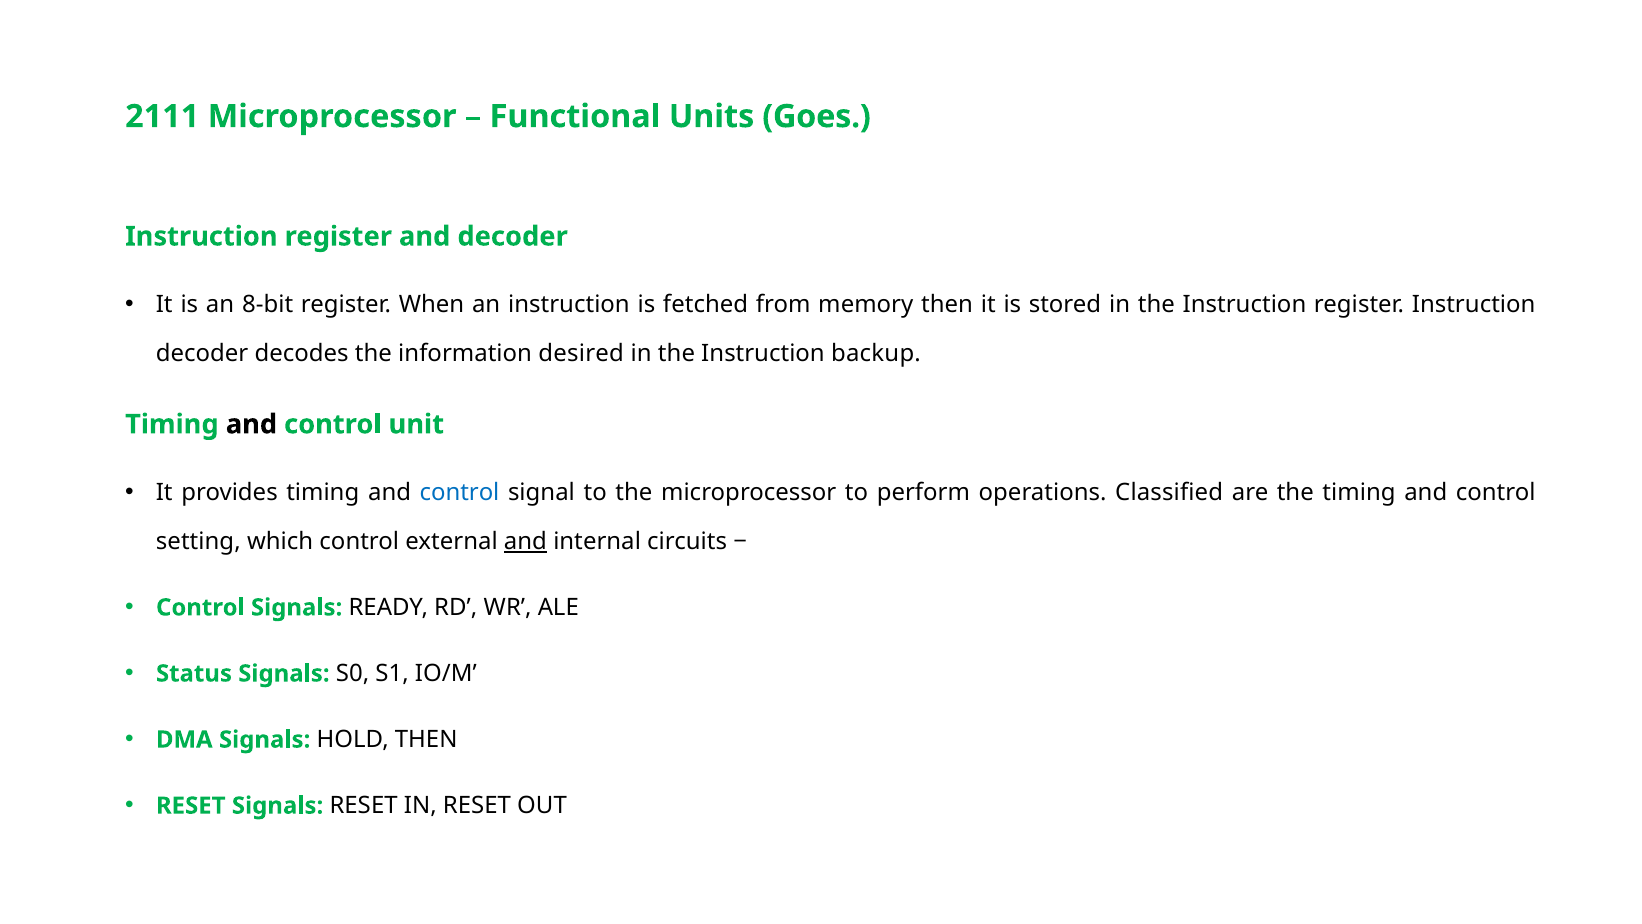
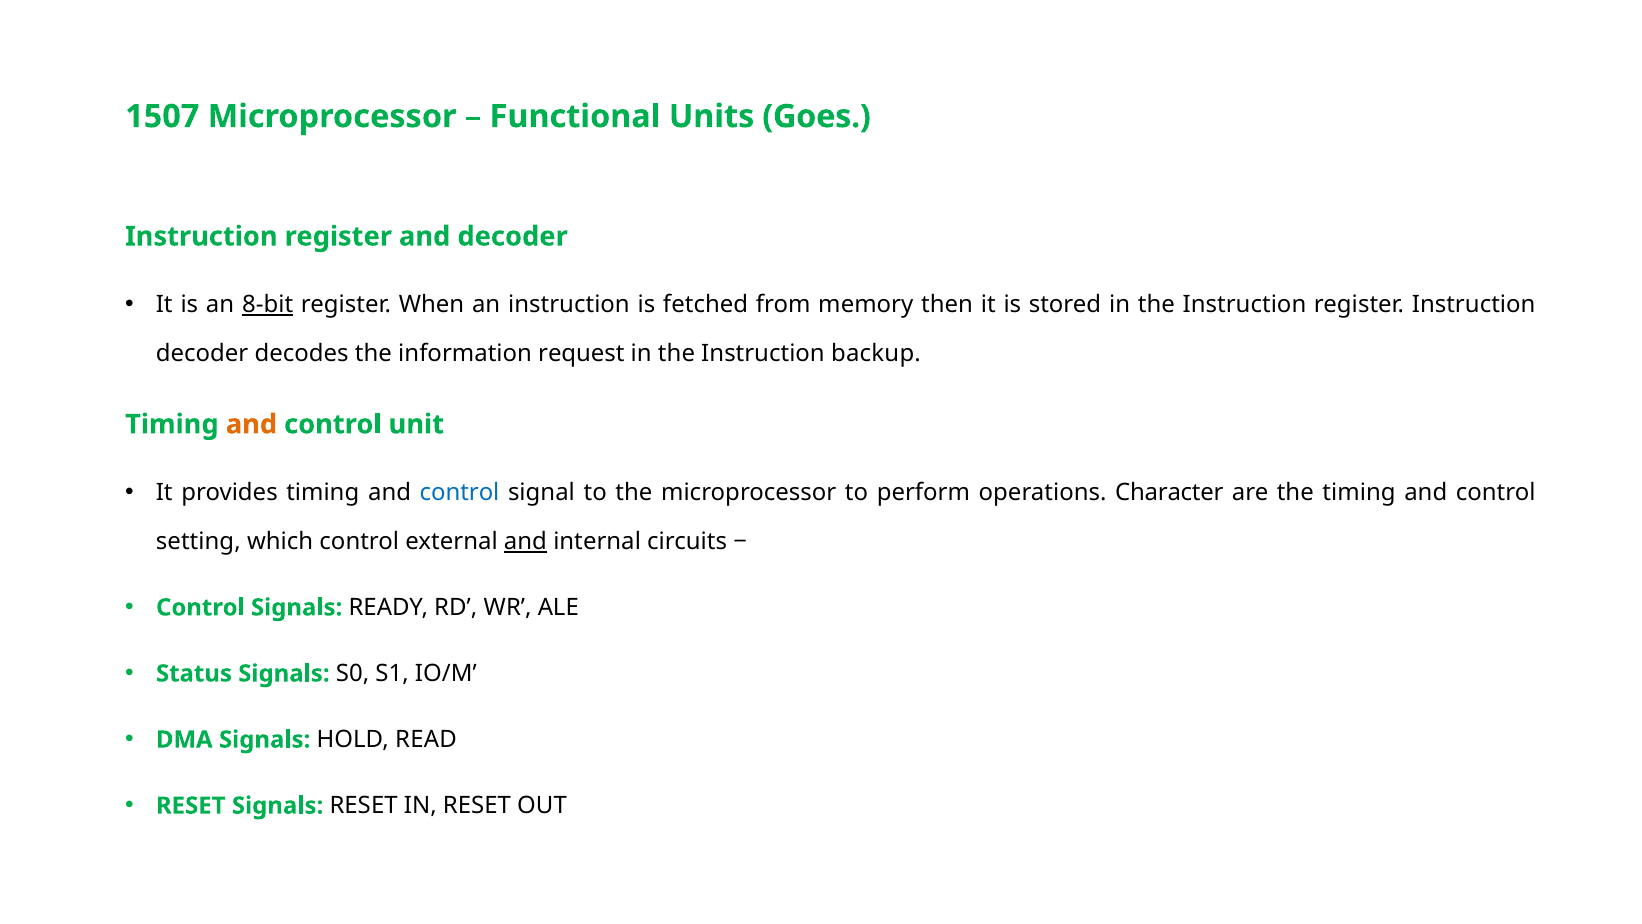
2111: 2111 -> 1507
8-bit underline: none -> present
desired: desired -> request
and at (251, 424) colour: black -> orange
Classified: Classified -> Character
HOLD THEN: THEN -> READ
